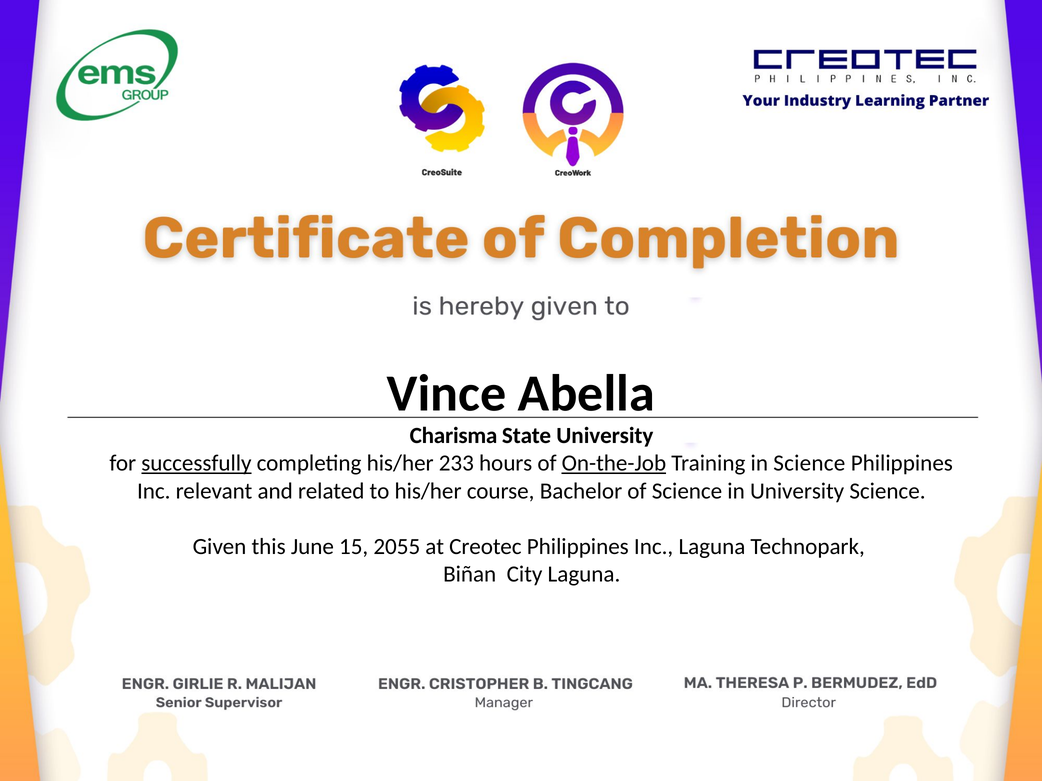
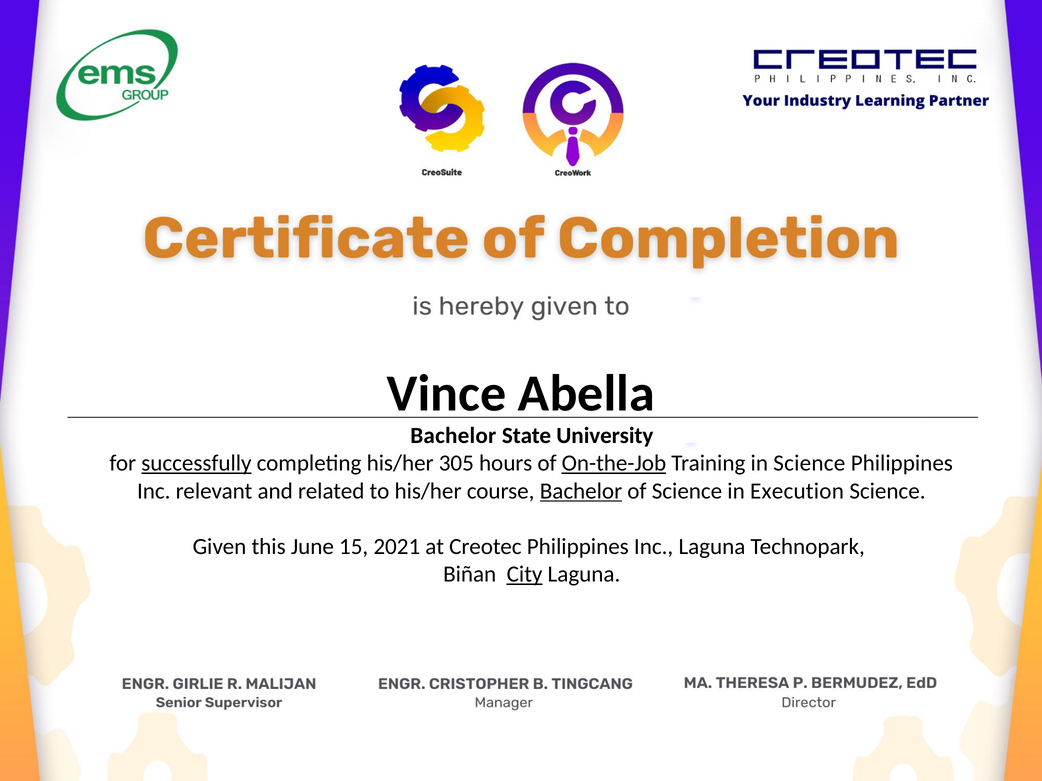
Charisma at (454, 436): Charisma -> Bachelor
233: 233 -> 305
Bachelor at (581, 491) underline: none -> present
in University: University -> Execution
2055: 2055 -> 2021
City underline: none -> present
